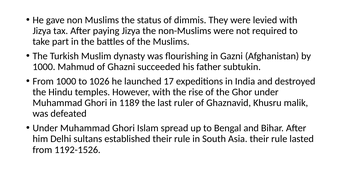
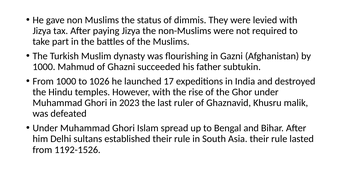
1189: 1189 -> 2023
